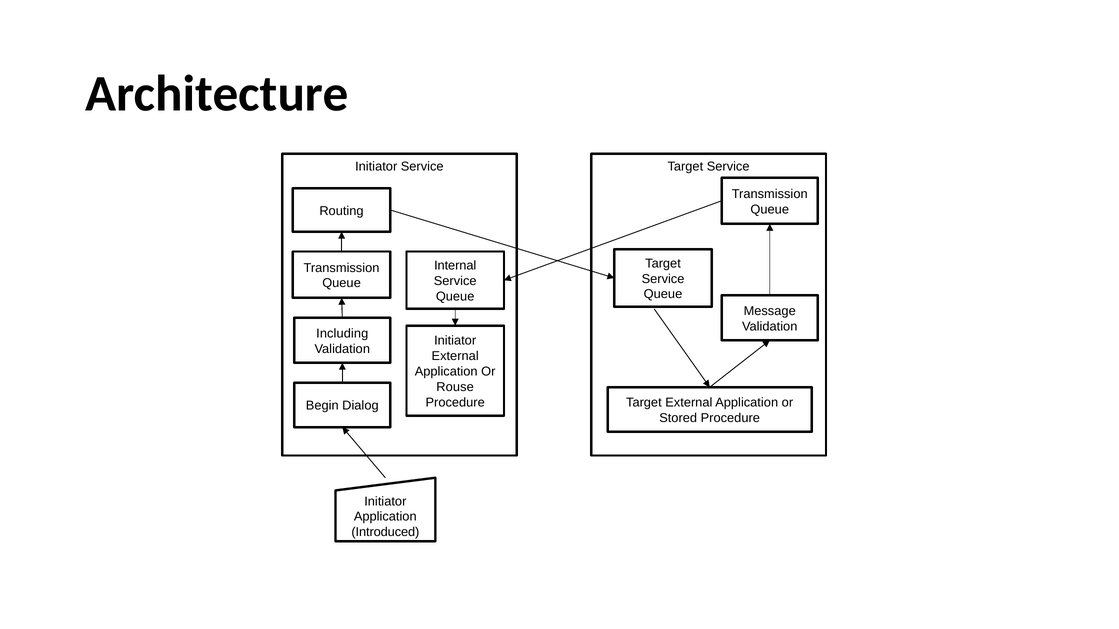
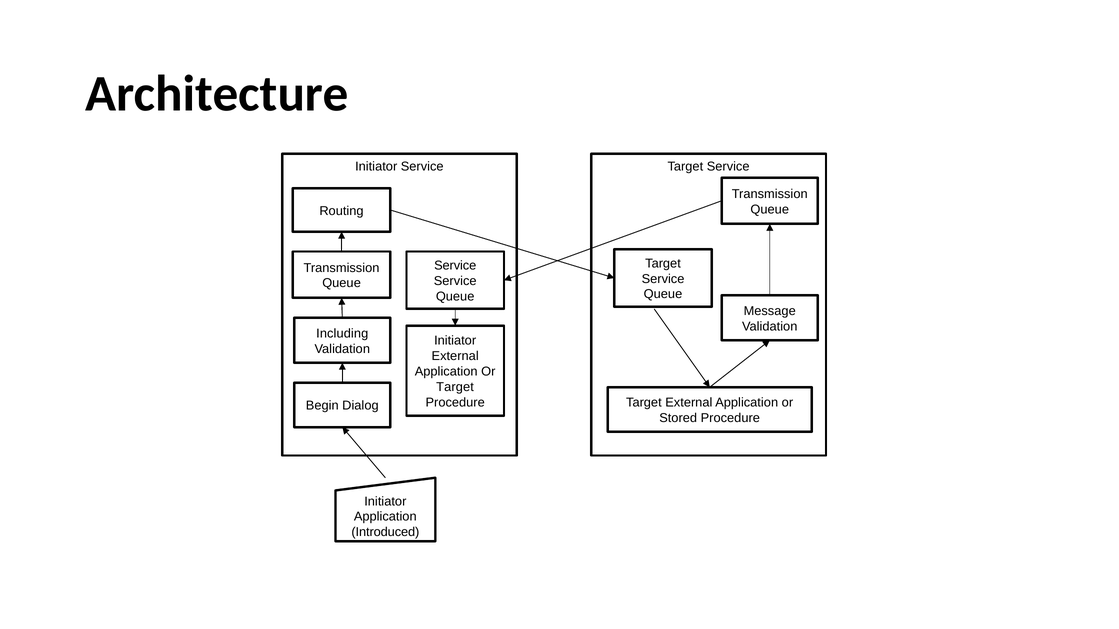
Internal at (455, 266): Internal -> Service
Rouse at (455, 387): Rouse -> Target
